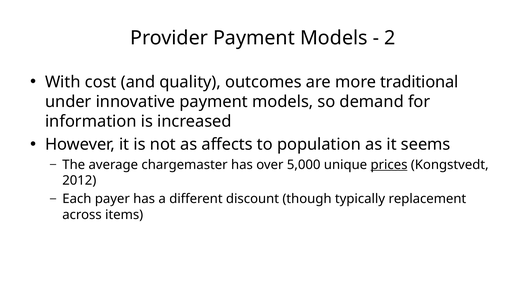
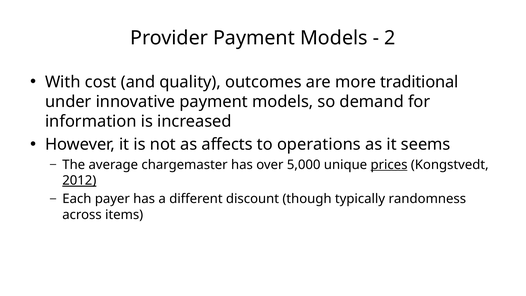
population: population -> operations
2012 underline: none -> present
replacement: replacement -> randomness
